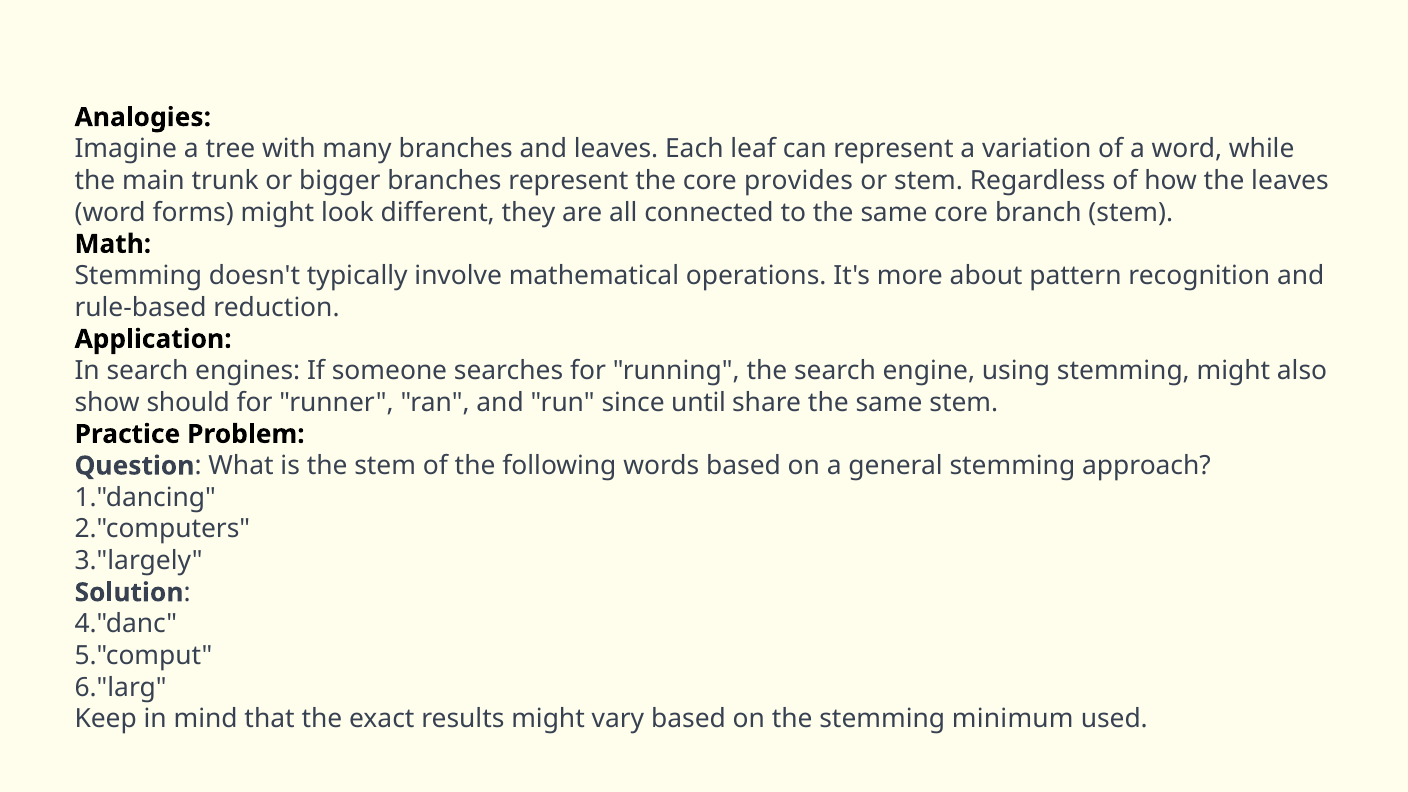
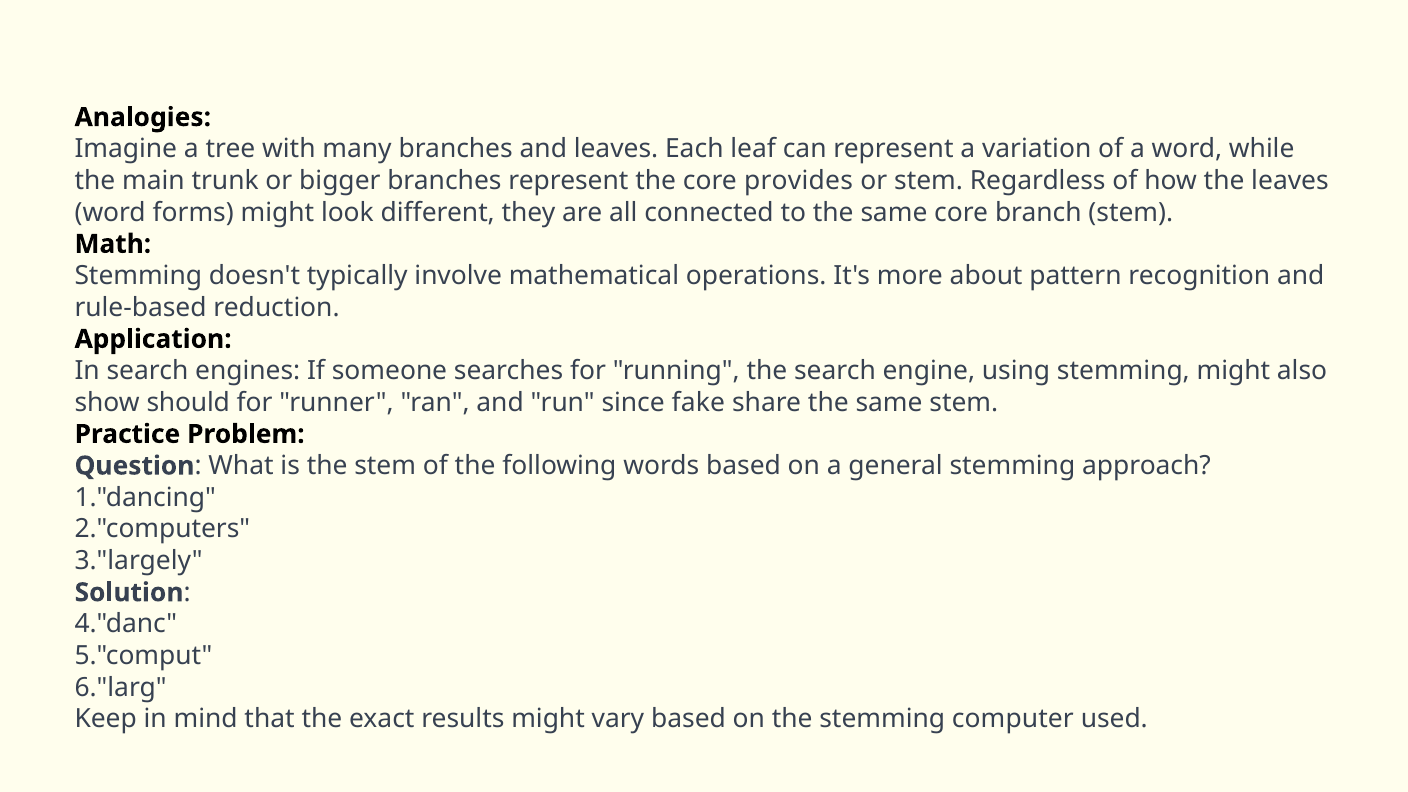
until: until -> fake
minimum: minimum -> computer
